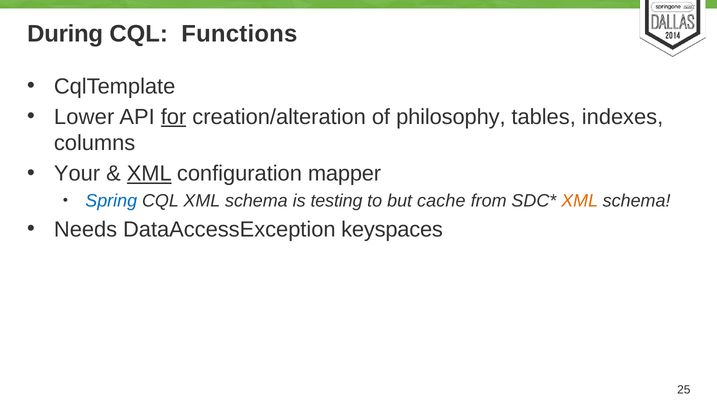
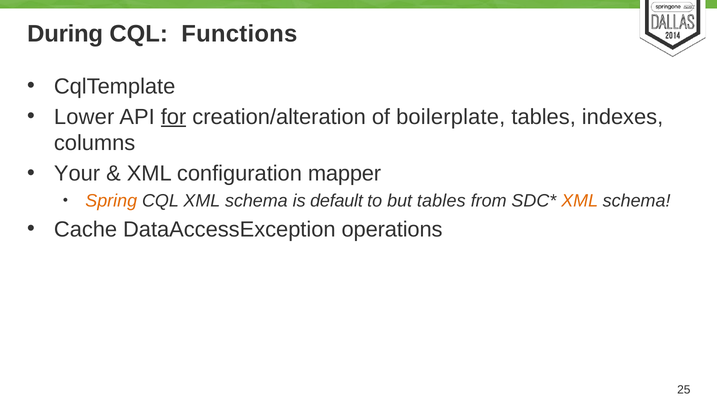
philosophy: philosophy -> boilerplate
XML at (149, 174) underline: present -> none
Spring colour: blue -> orange
testing: testing -> default
but cache: cache -> tables
Needs: Needs -> Cache
keyspaces: keyspaces -> operations
